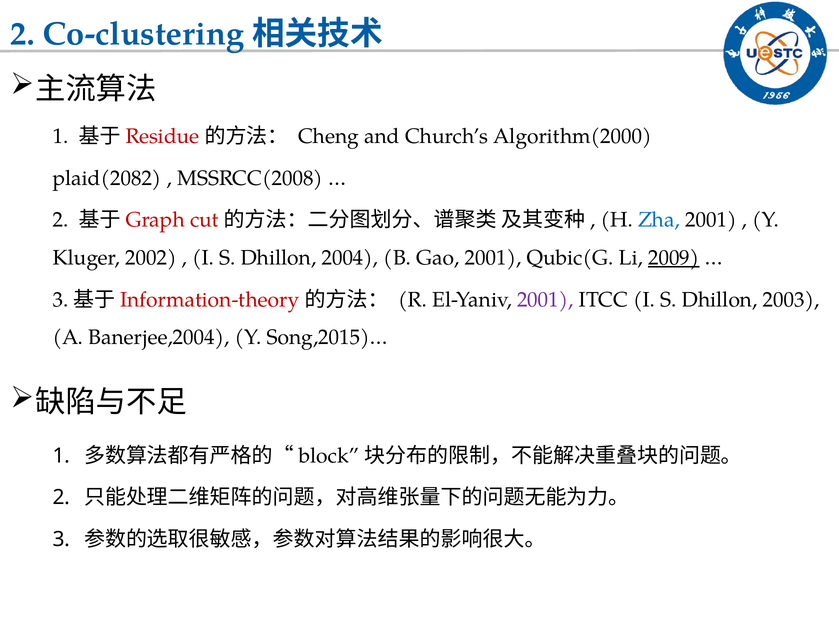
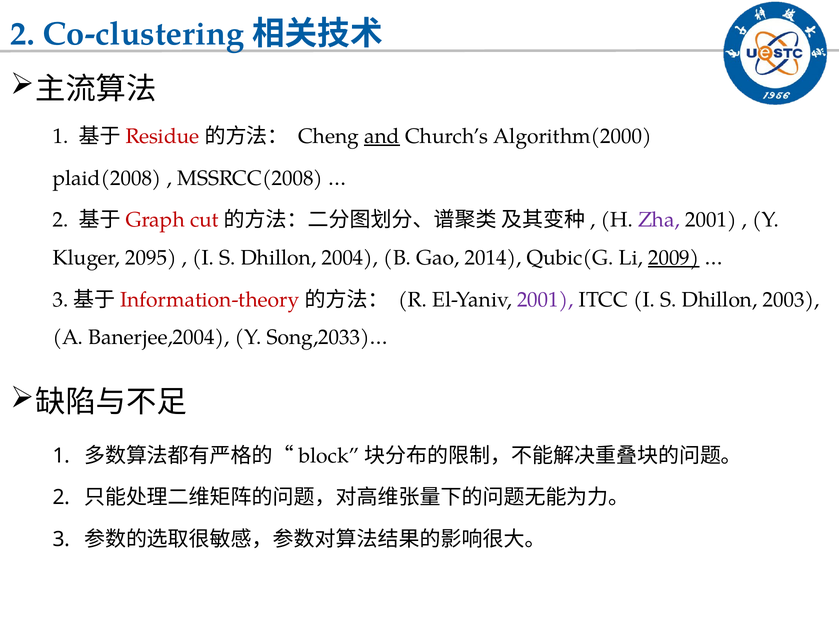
and underline: none -> present
plaid(2082: plaid(2082 -> plaid(2008
Zha colour: blue -> purple
2002: 2002 -> 2095
Gao 2001: 2001 -> 2014
Song,2015)…: Song,2015)… -> Song,2033)…
